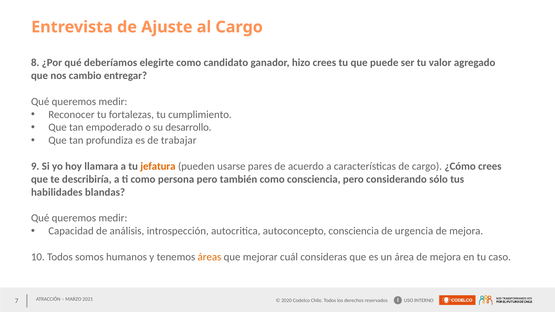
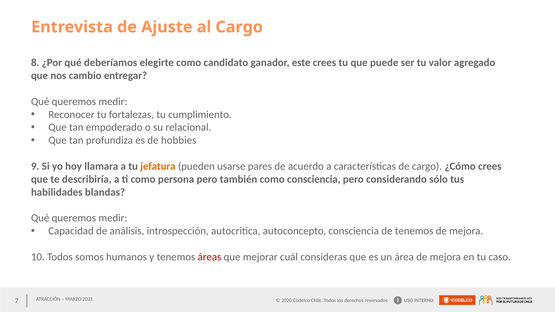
hizo: hizo -> este
desarrollo: desarrollo -> relacional
trabajar: trabajar -> hobbies
de urgencia: urgencia -> tenemos
áreas colour: orange -> red
